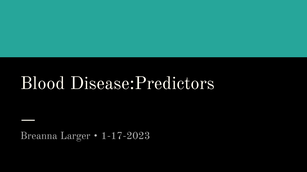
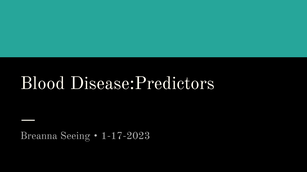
Larger: Larger -> Seeing
